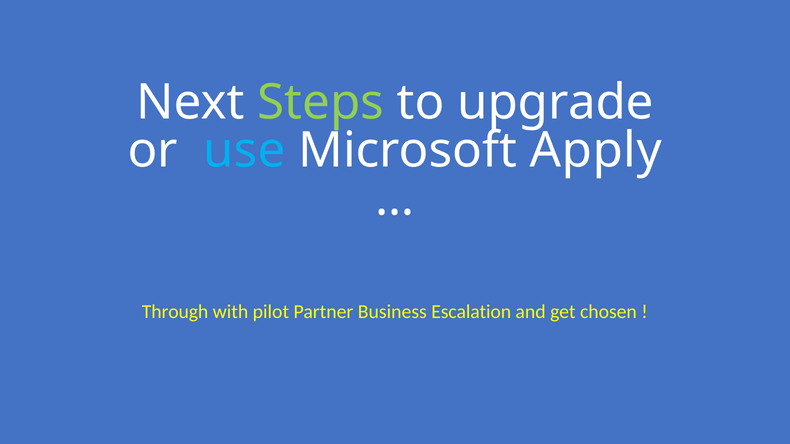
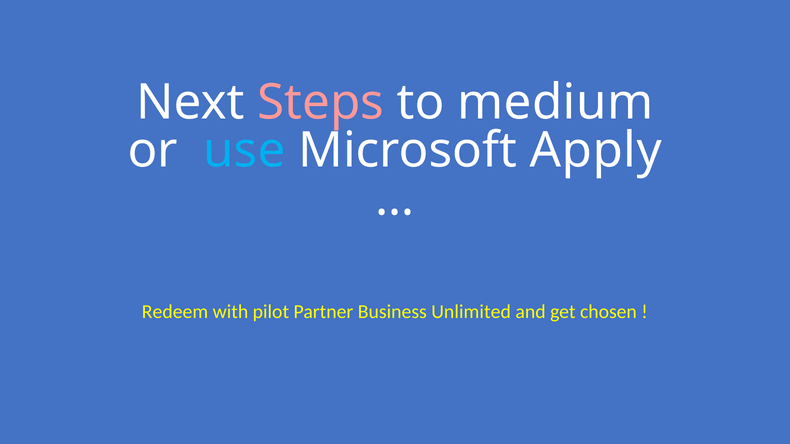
Steps colour: light green -> pink
upgrade: upgrade -> medium
Through: Through -> Redeem
Escalation: Escalation -> Unlimited
